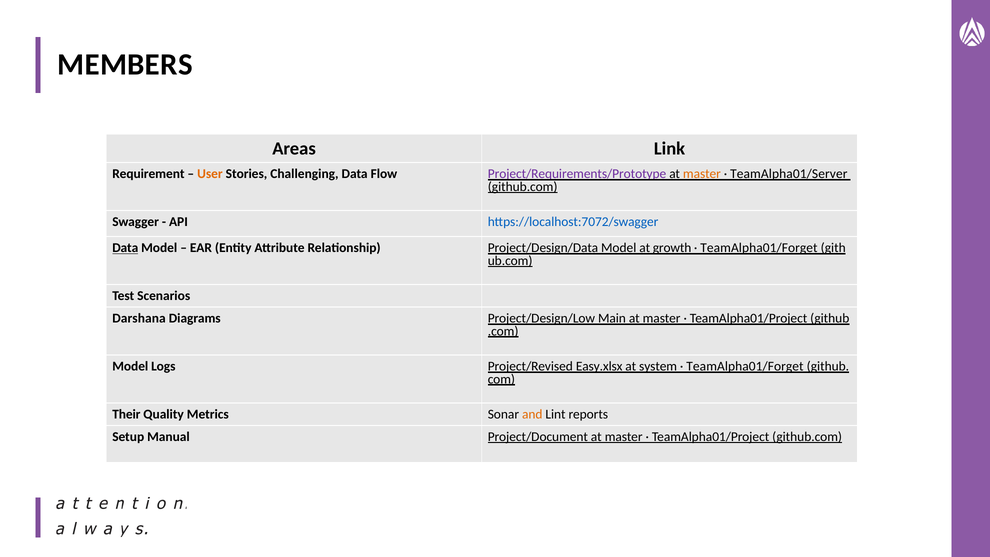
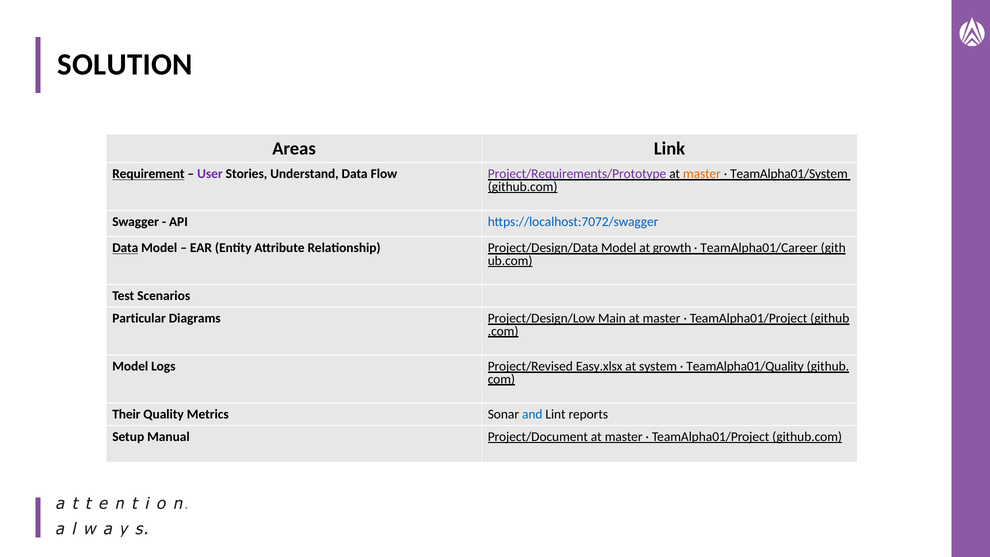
MEMBERS: MEMBERS -> SOLUTION
Requirement underline: none -> present
User colour: orange -> purple
Challenging: Challenging -> Understand
TeamAlpha01/Server: TeamAlpha01/Server -> TeamAlpha01/System
TeamAlpha01/Forget at (759, 248): TeamAlpha01/Forget -> TeamAlpha01/Career
Darshana: Darshana -> Particular
TeamAlpha01/Forget at (745, 366): TeamAlpha01/Forget -> TeamAlpha01/Quality
and colour: orange -> blue
